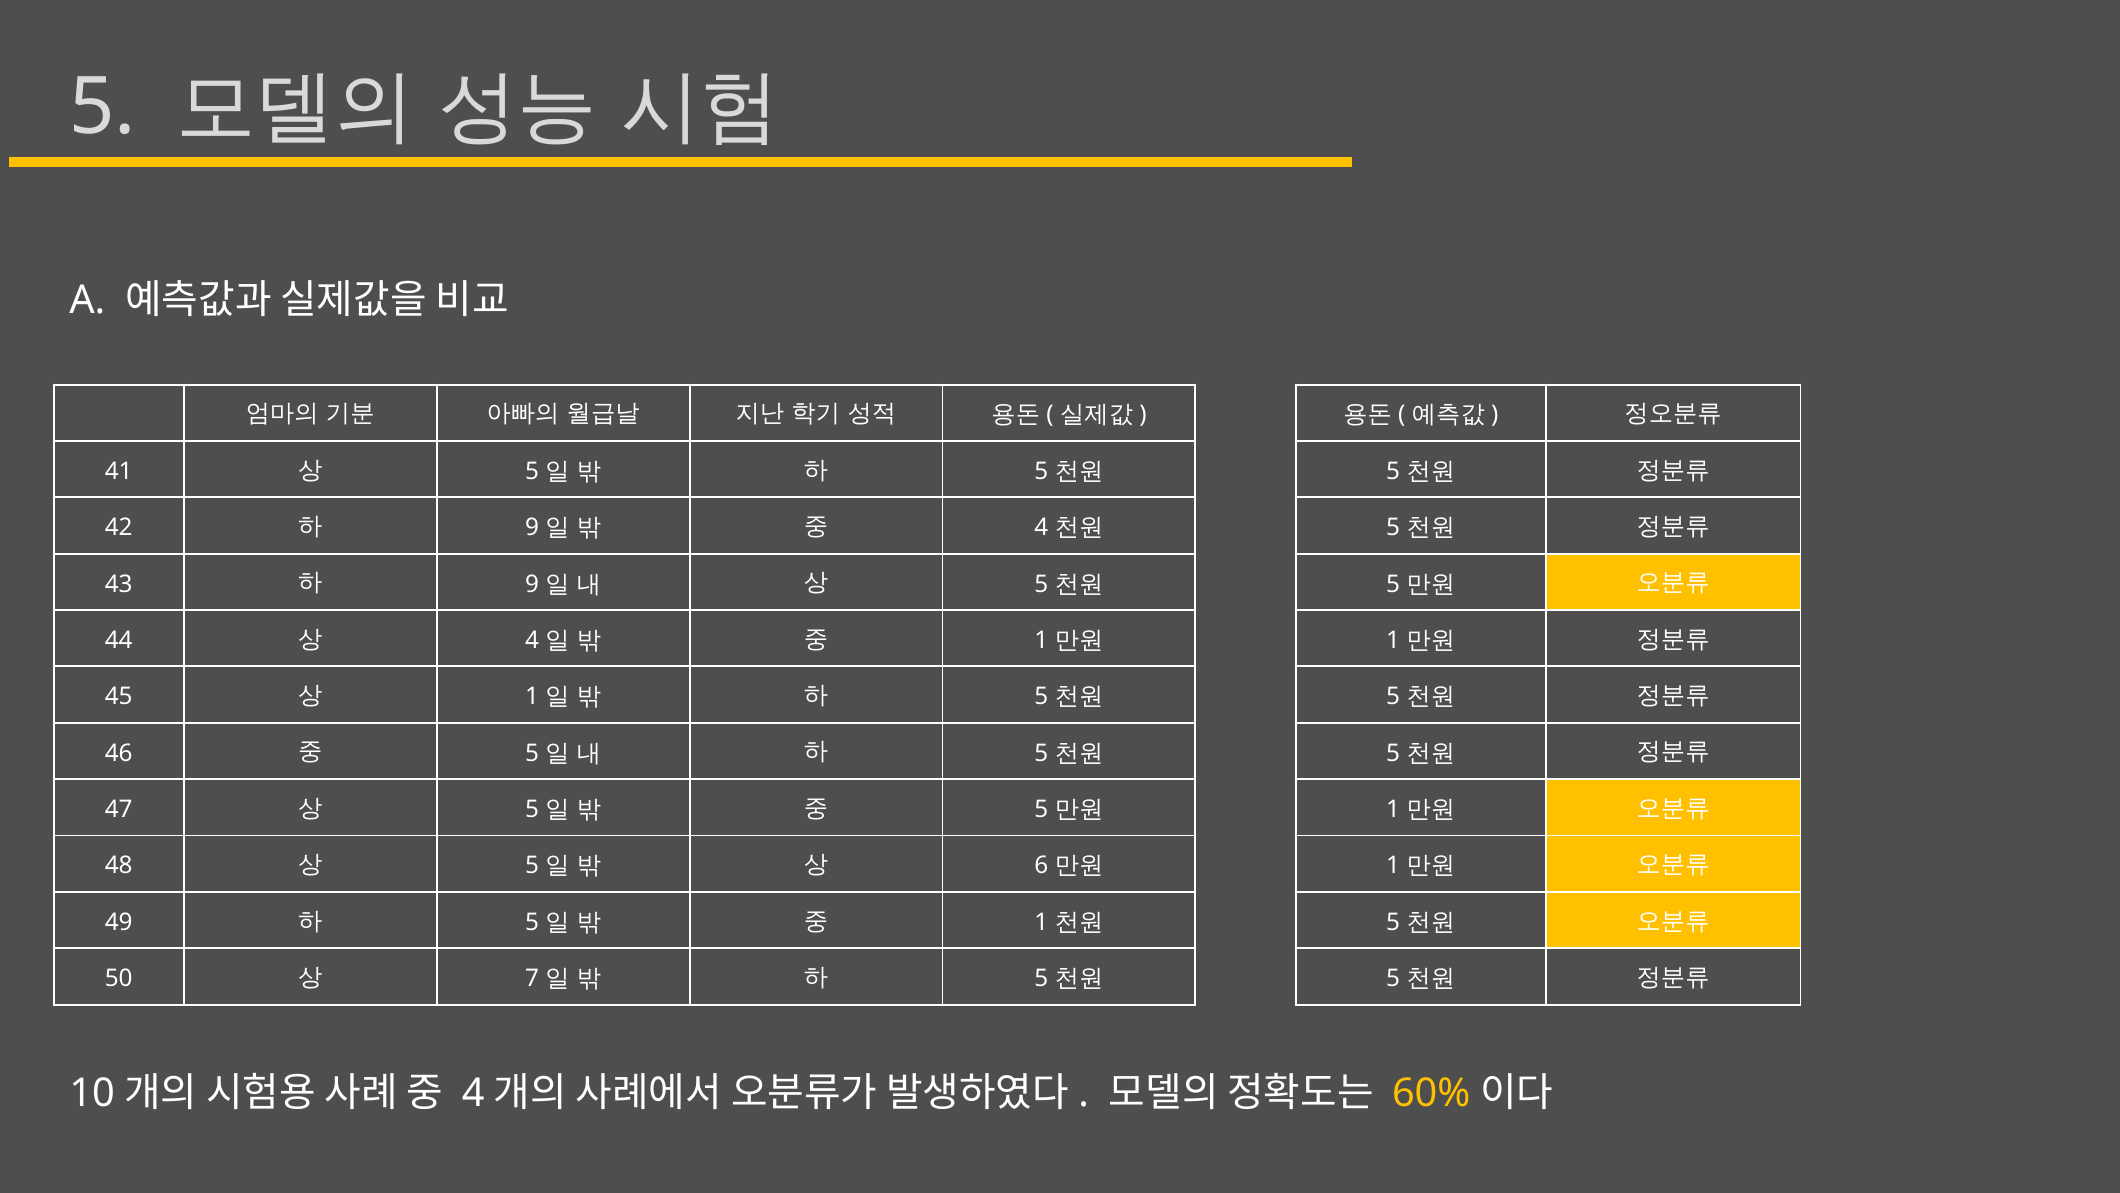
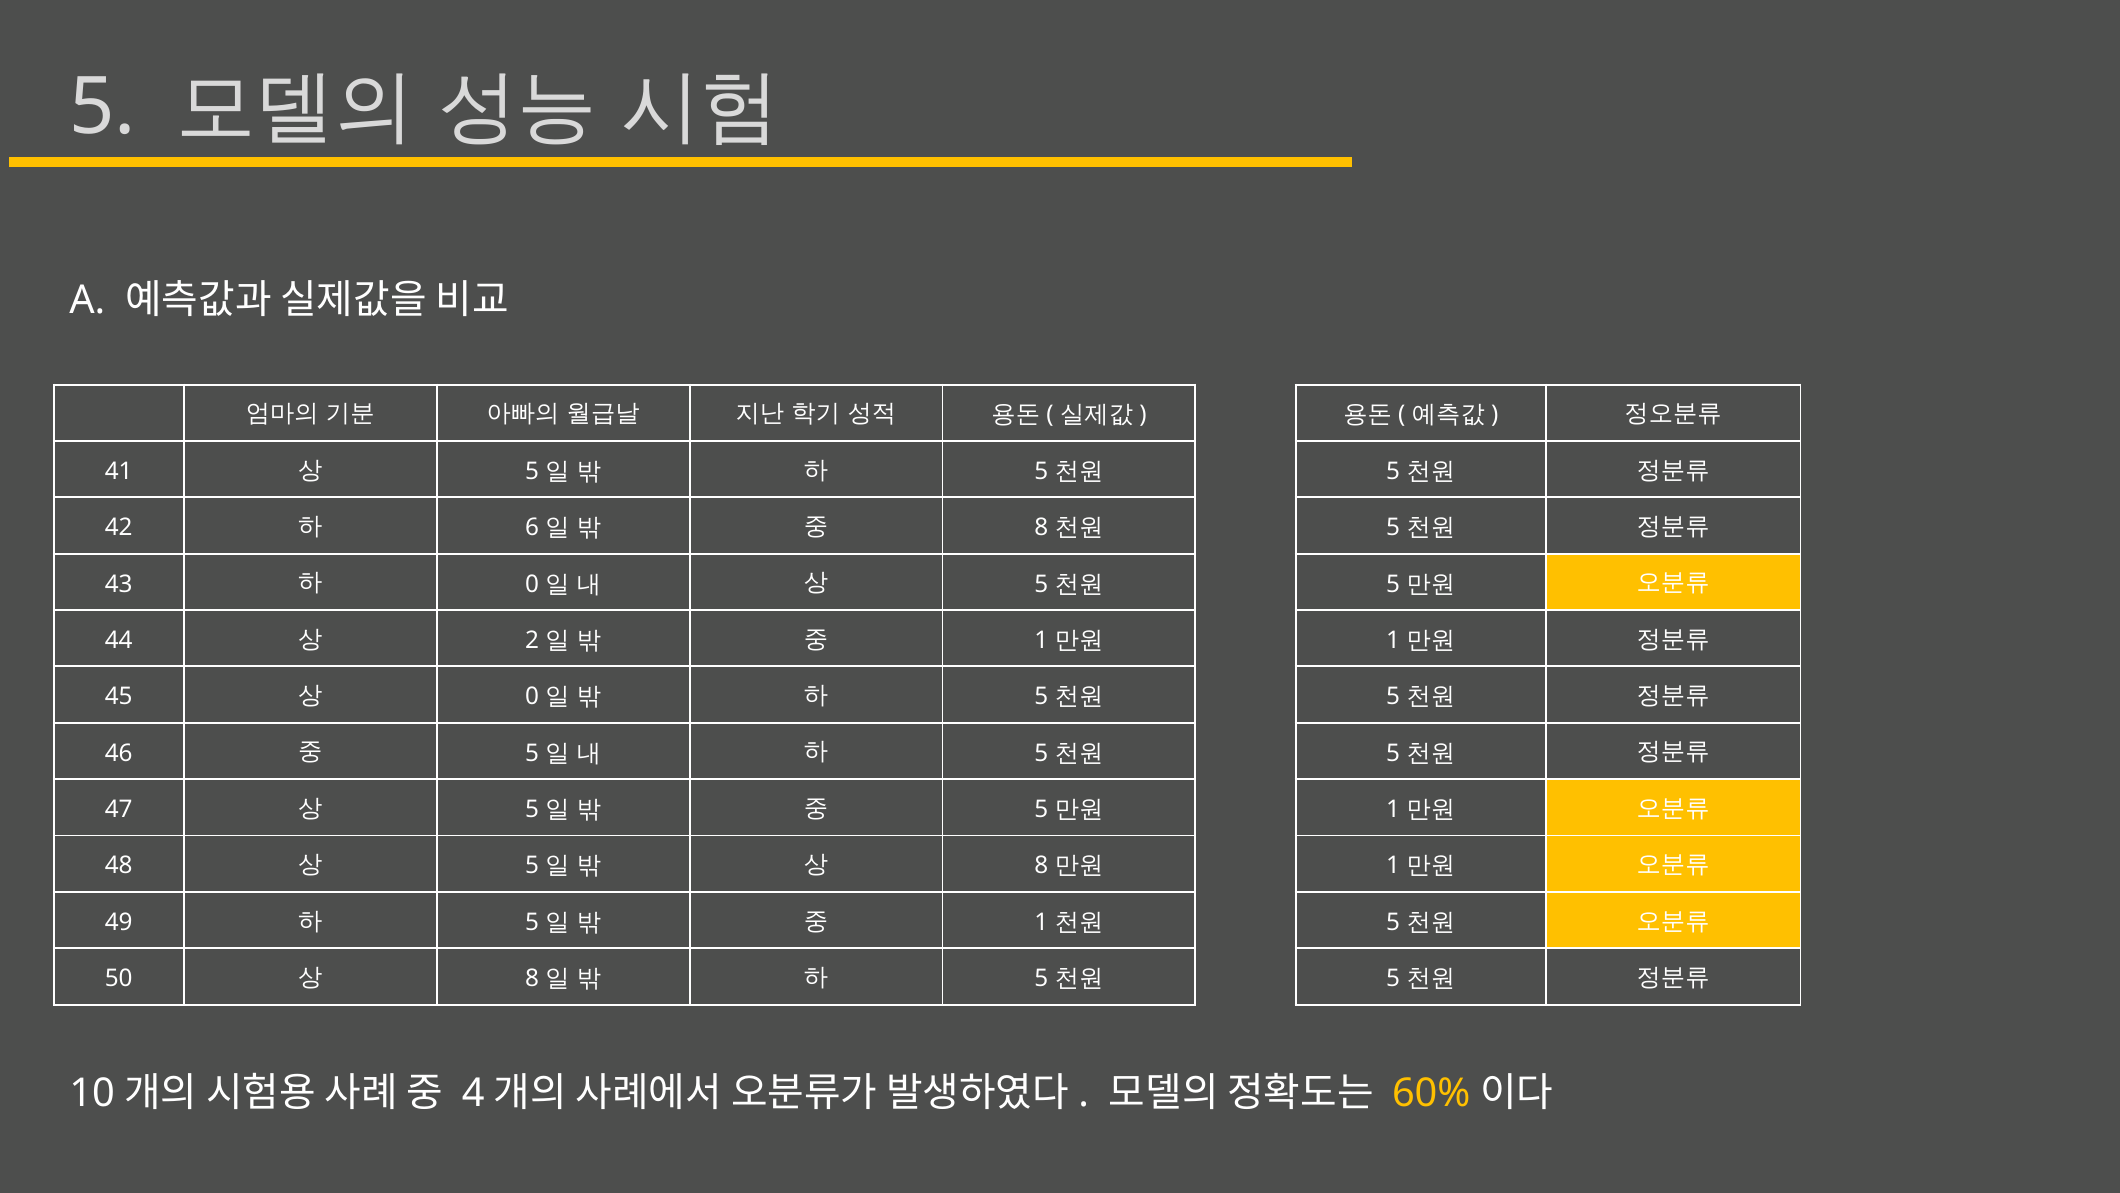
9 at (532, 527): 9 -> 6
4 at (1041, 527): 4 -> 8
9 at (532, 584): 9 -> 0
4 at (532, 640): 4 -> 2
1 at (532, 696): 1 -> 0
6 at (1041, 865): 6 -> 8
7 at (532, 978): 7 -> 8
